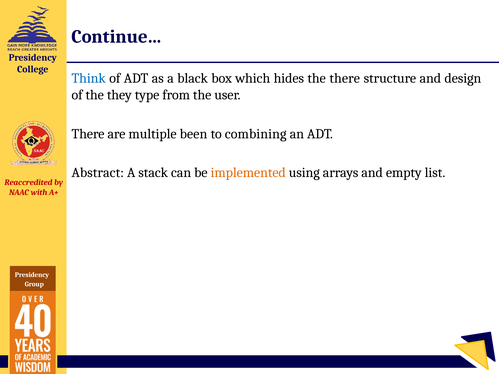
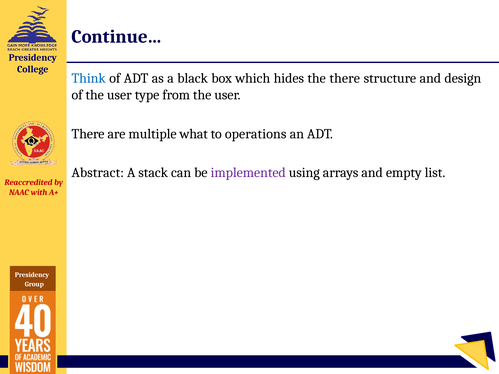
of the they: they -> user
been: been -> what
combining: combining -> operations
implemented colour: orange -> purple
